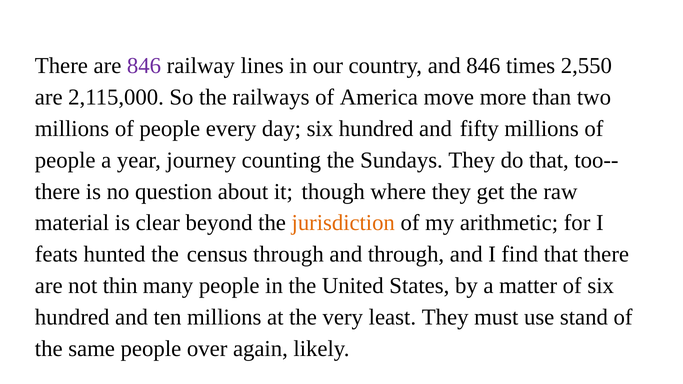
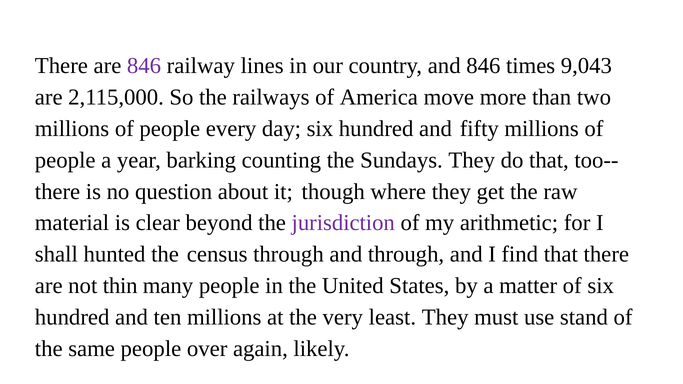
2,550: 2,550 -> 9,043
journey: journey -> barking
jurisdiction colour: orange -> purple
feats: feats -> shall
